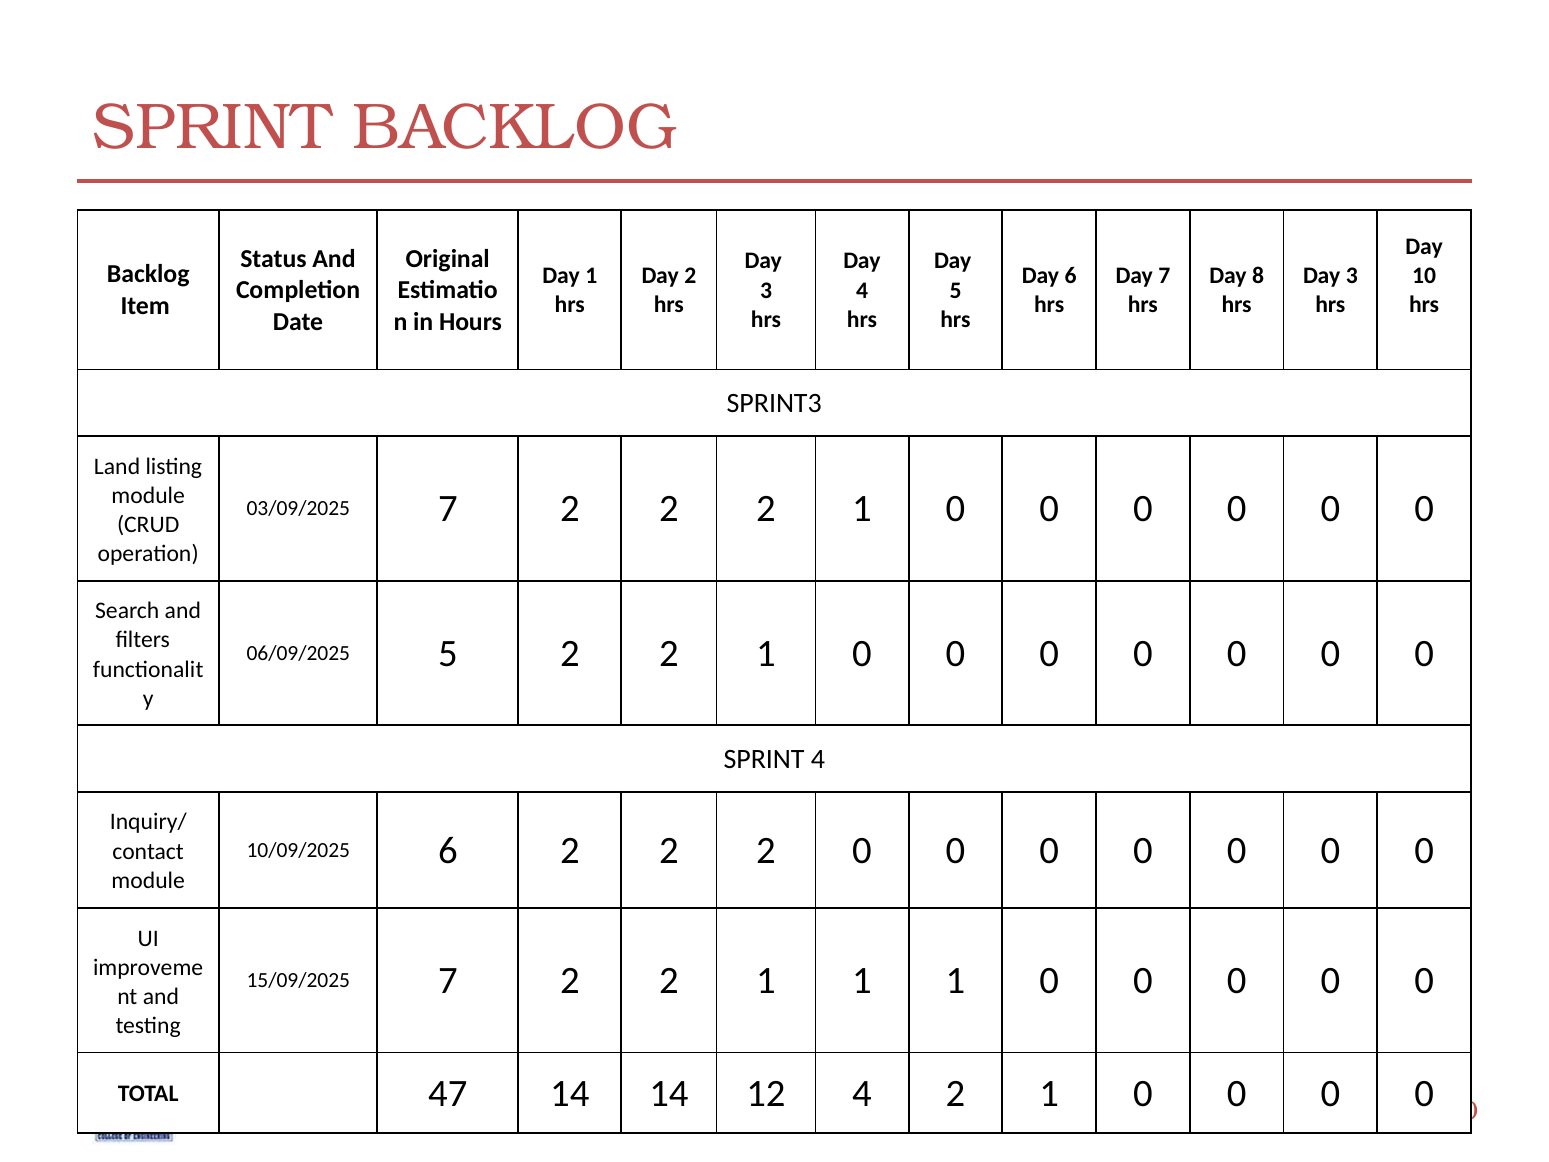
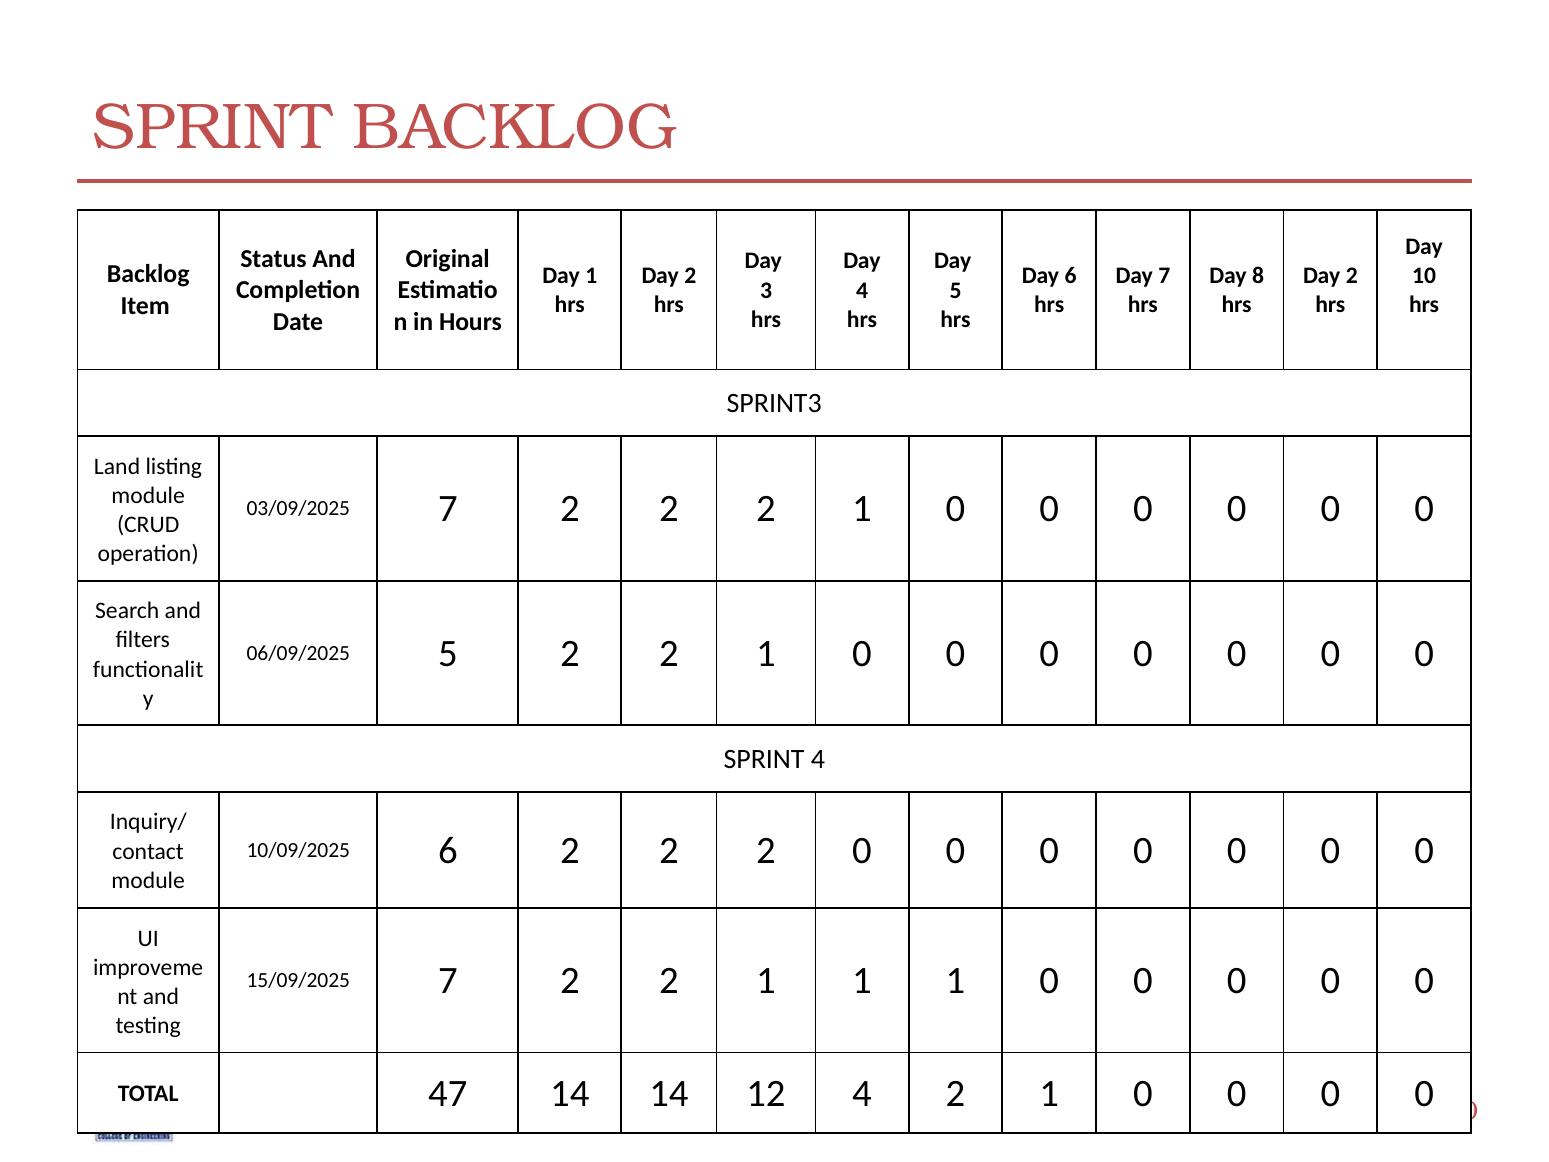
3 at (1352, 276): 3 -> 2
